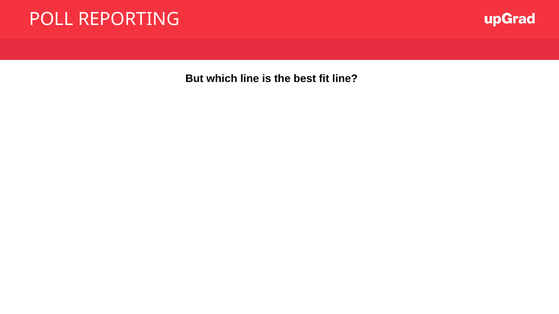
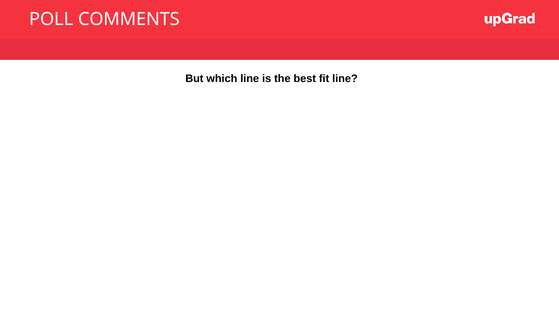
REPORTING: REPORTING -> COMMENTS
